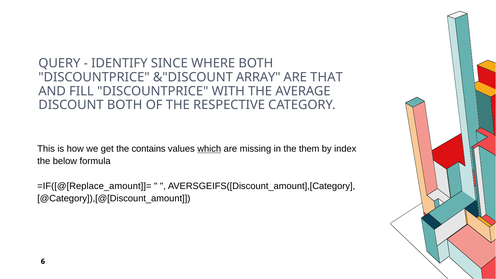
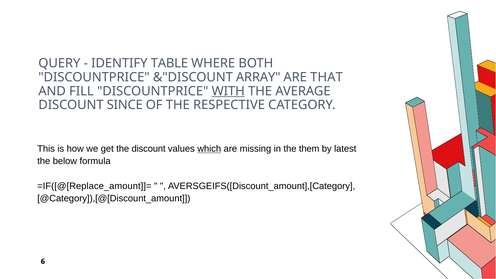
SINCE: SINCE -> TABLE
WITH underline: none -> present
DISCOUNT BOTH: BOTH -> SINCE
the contains: contains -> discount
index: index -> latest
